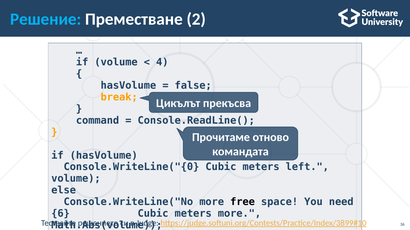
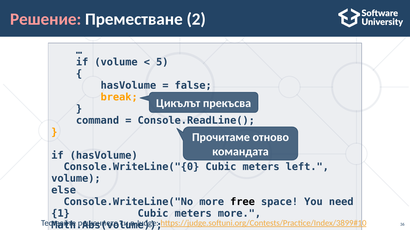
Решение colour: light blue -> pink
4: 4 -> 5
6: 6 -> 1
